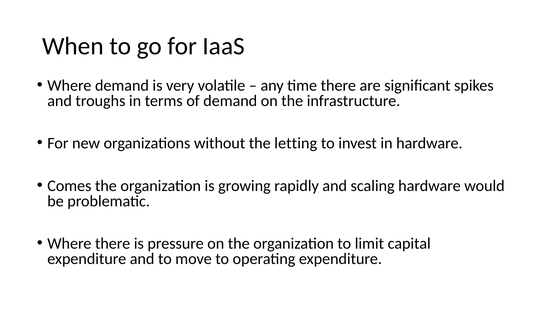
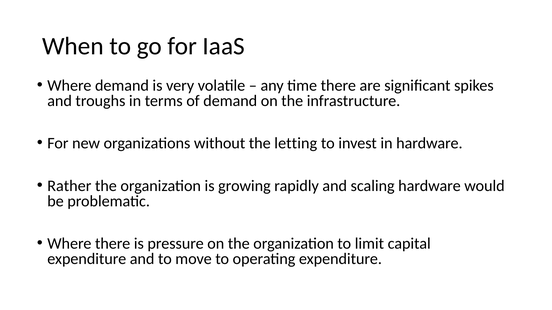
Comes: Comes -> Rather
